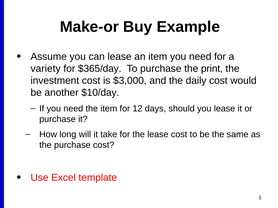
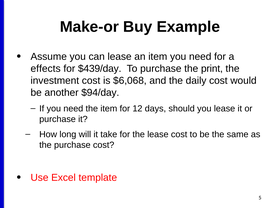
variety: variety -> effects
$365/day: $365/day -> $439/day
$3,000: $3,000 -> $6,068
$10/day: $10/day -> $94/day
